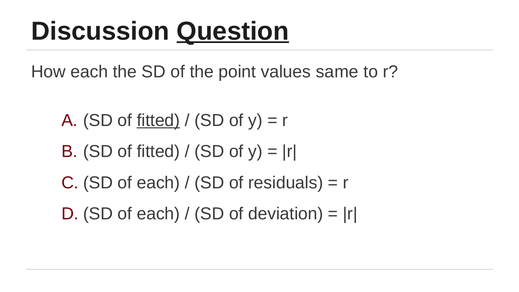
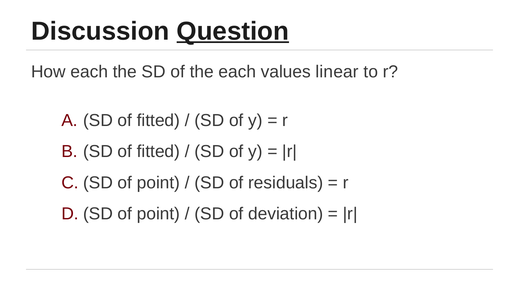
the point: point -> each
same: same -> linear
fitted at (158, 120) underline: present -> none
each at (158, 183): each -> point
each at (158, 214): each -> point
